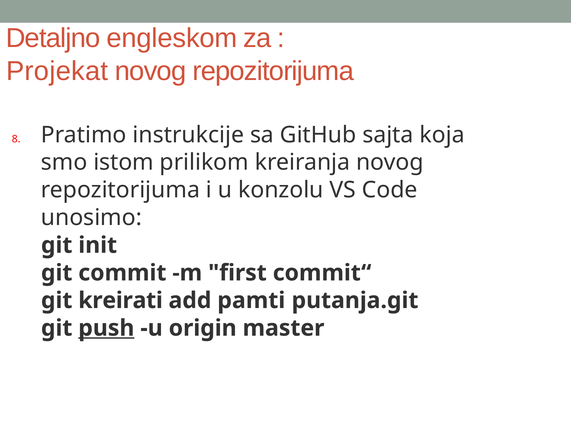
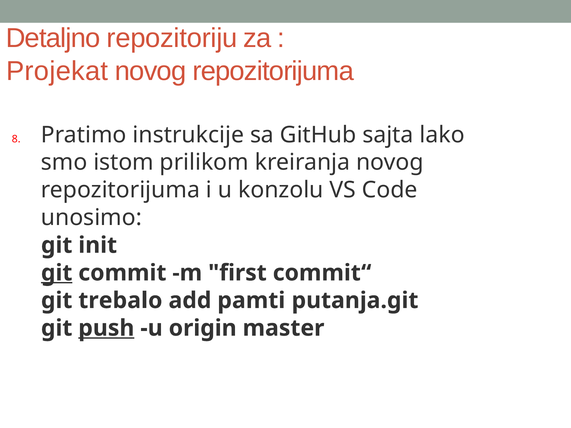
engleskom: engleskom -> repozitoriju
koja: koja -> lako
git at (57, 273) underline: none -> present
kreirati: kreirati -> trebalo
